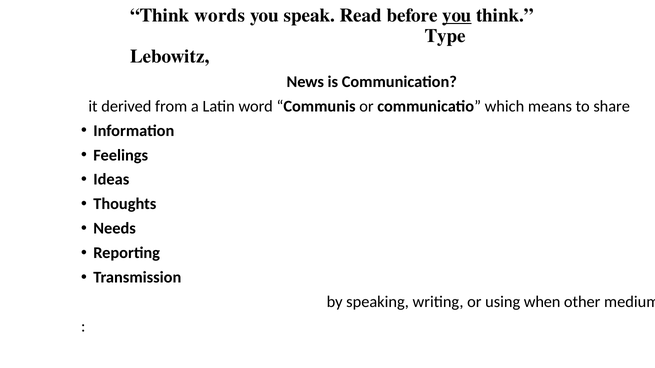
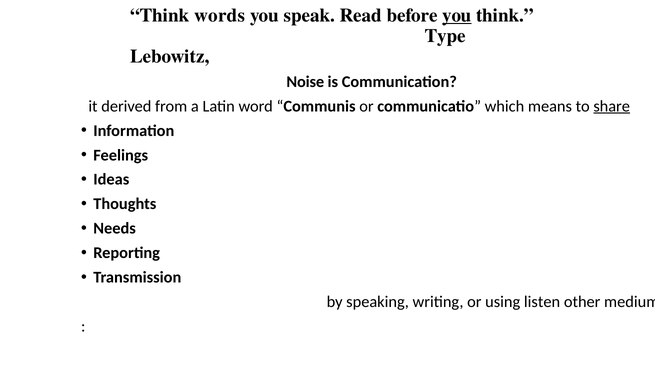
News: News -> Noise
share underline: none -> present
when: when -> listen
